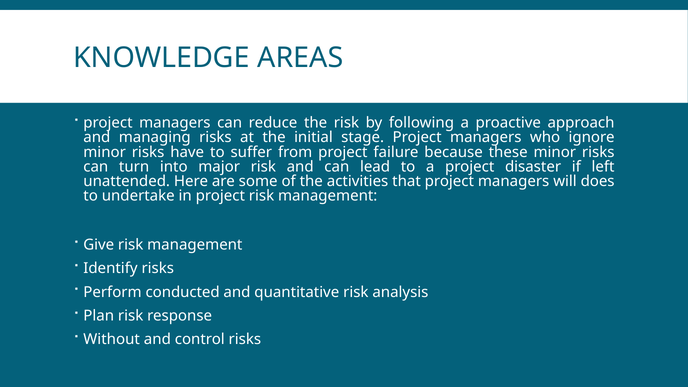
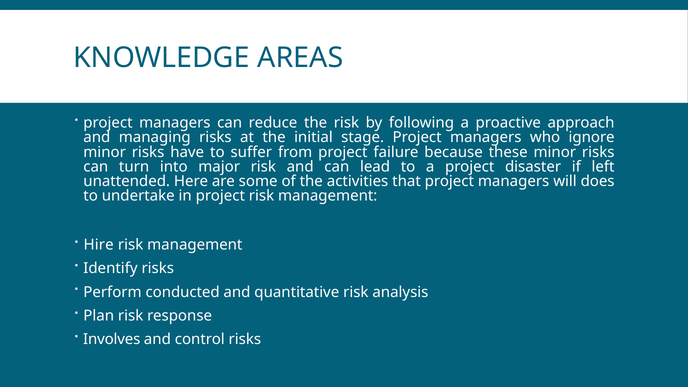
Give: Give -> Hire
Without: Without -> Involves
